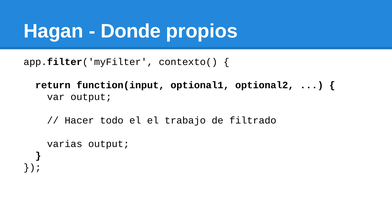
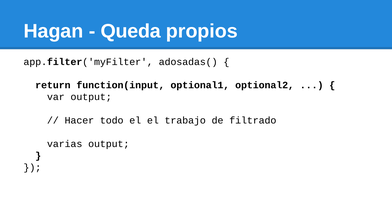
Donde: Donde -> Queda
contexto(: contexto( -> adosadas(
